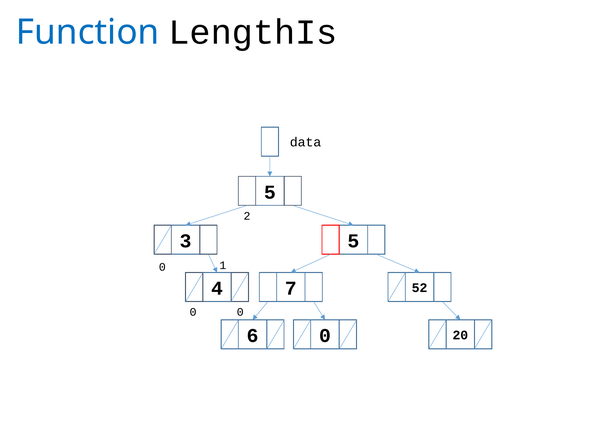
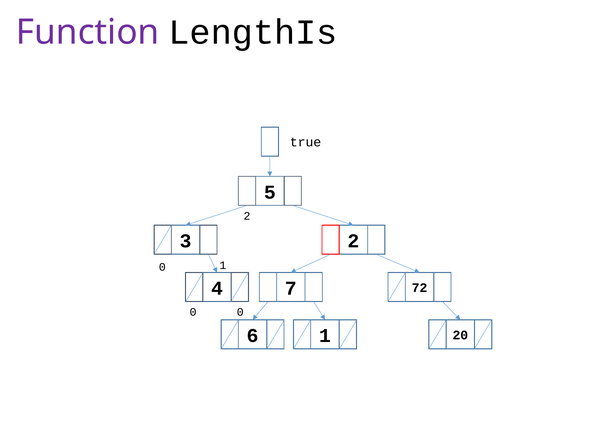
Function colour: blue -> purple
data: data -> true
3 5: 5 -> 2
52: 52 -> 72
6 0: 0 -> 1
